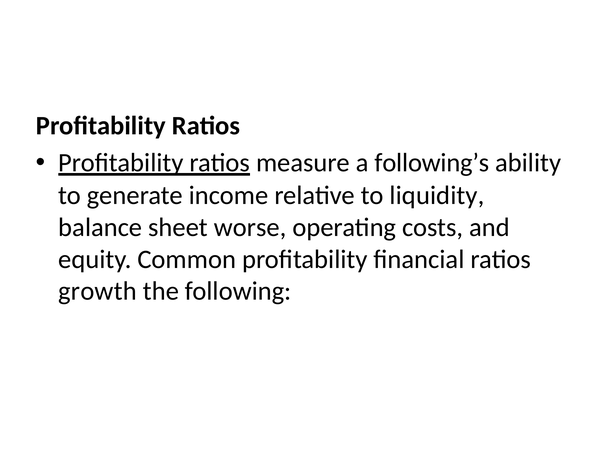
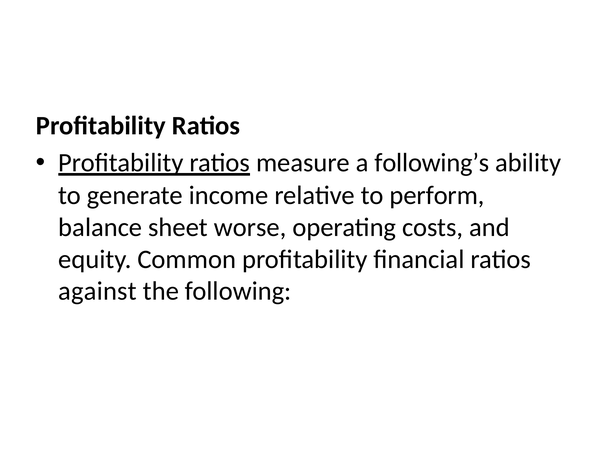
liquidity: liquidity -> perform
growth: growth -> against
